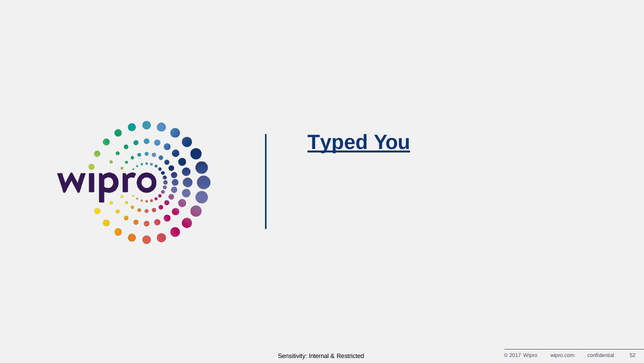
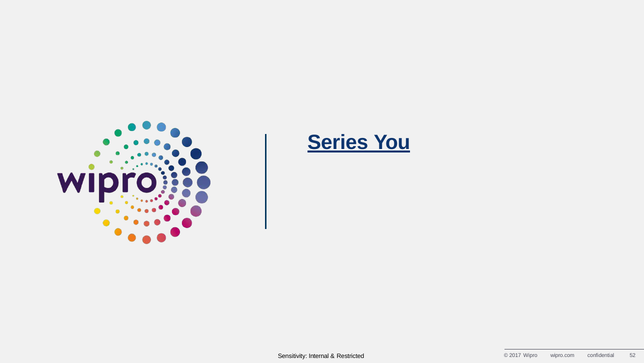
Typed: Typed -> Series
